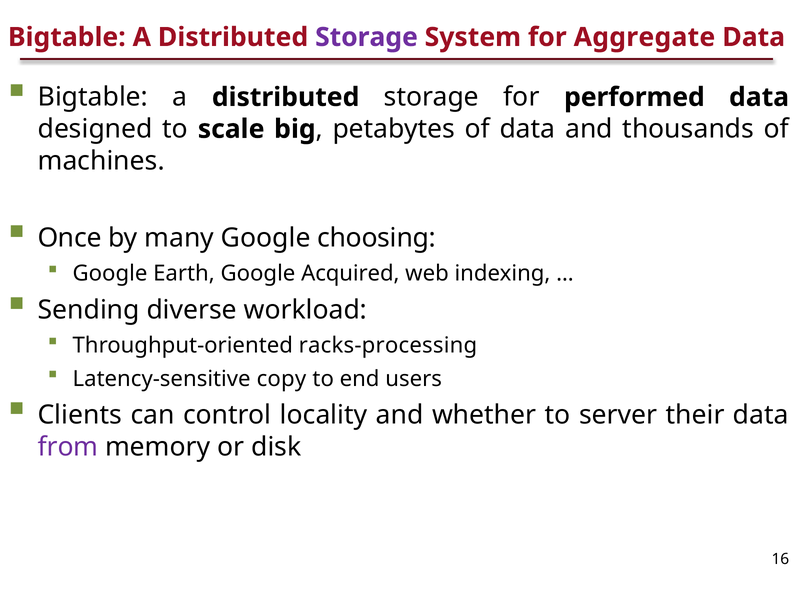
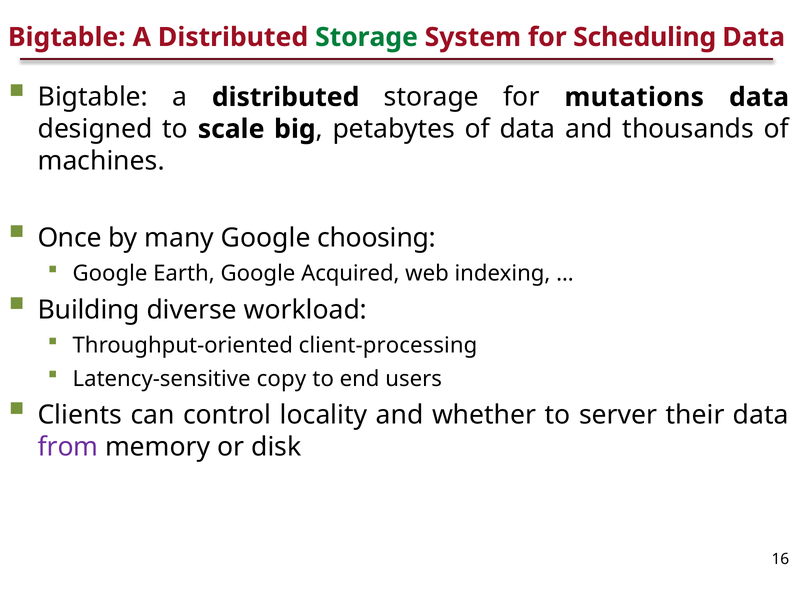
Storage at (366, 37) colour: purple -> green
Aggregate: Aggregate -> Scheduling
performed: performed -> mutations
Sending: Sending -> Building
racks-processing: racks-processing -> client-processing
